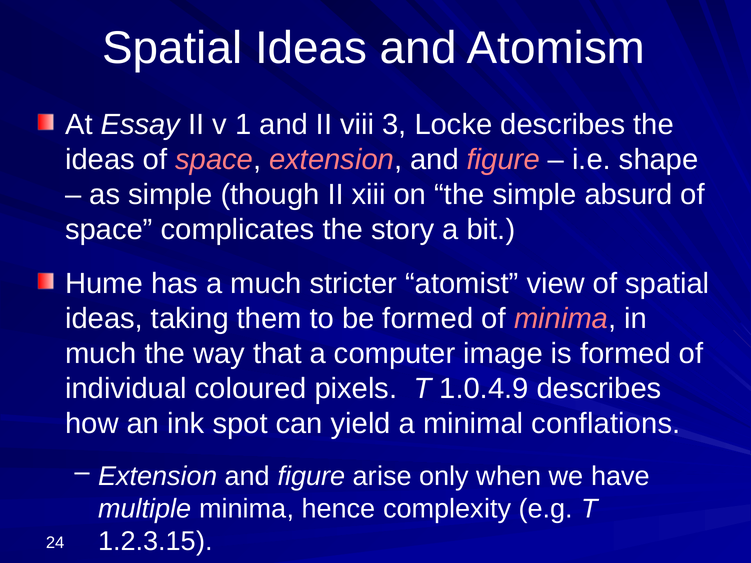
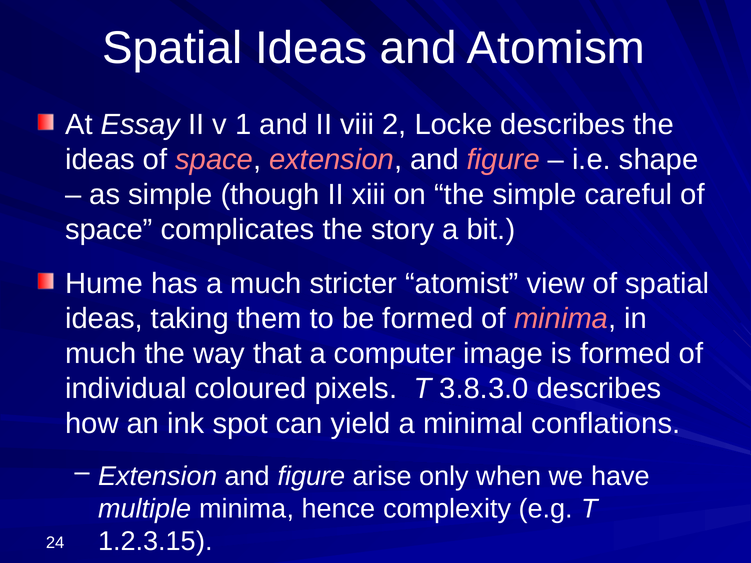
3: 3 -> 2
absurd: absurd -> careful
1.0.4.9: 1.0.4.9 -> 3.8.3.0
